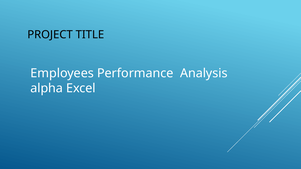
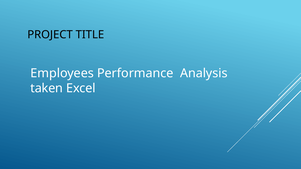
alpha: alpha -> taken
